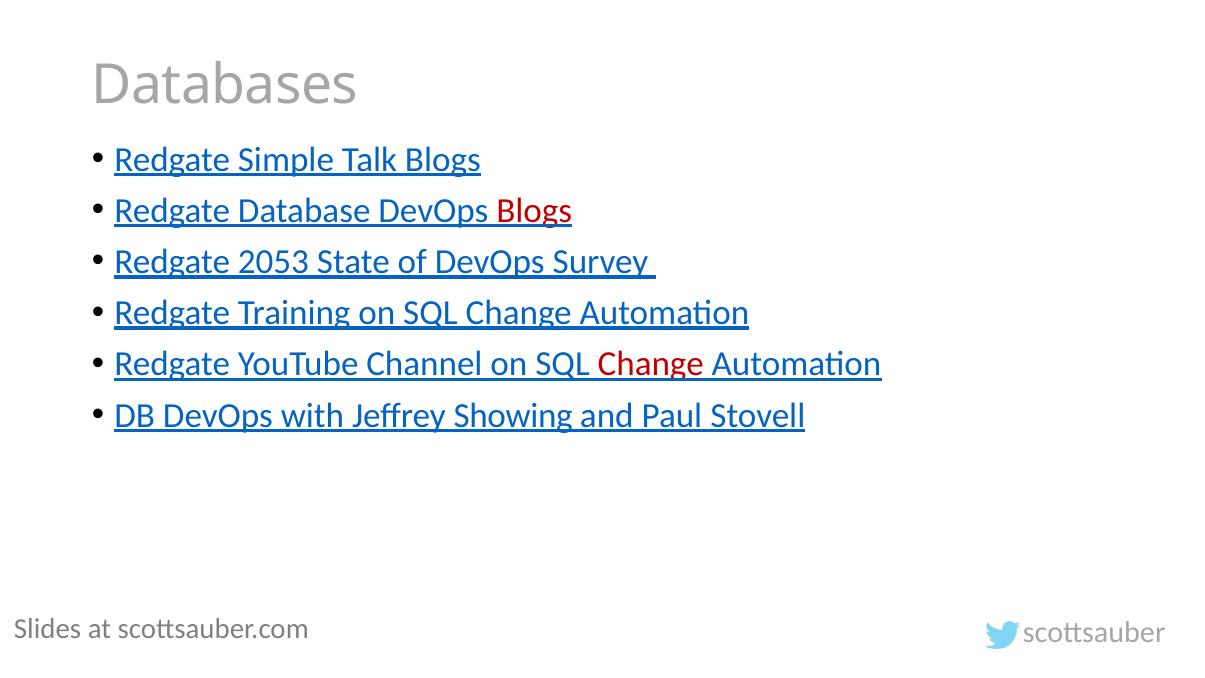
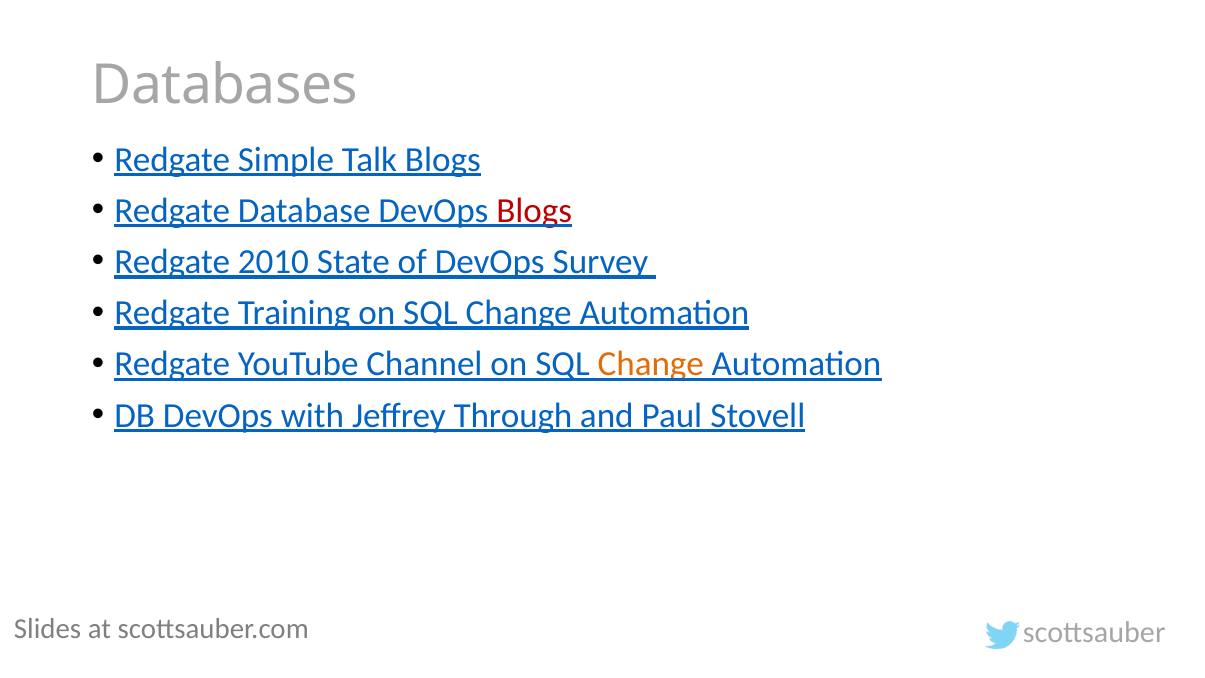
2053: 2053 -> 2010
Change at (651, 364) colour: red -> orange
Showing: Showing -> Through
